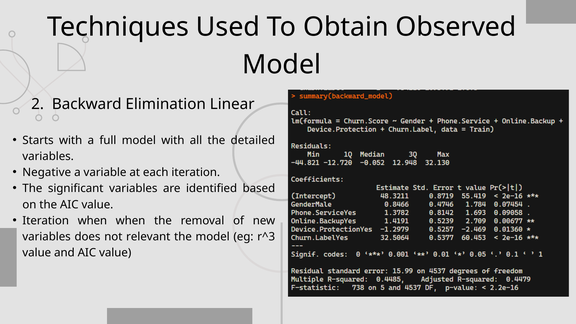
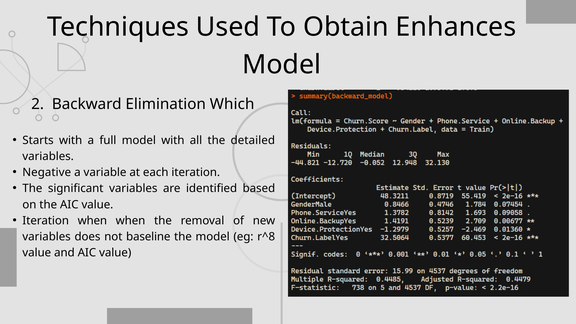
Observed: Observed -> Enhances
Linear: Linear -> Which
relevant: relevant -> baseline
r^3: r^3 -> r^8
